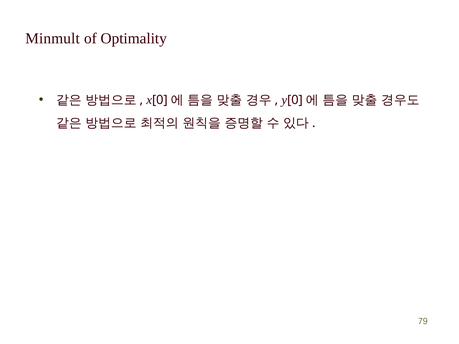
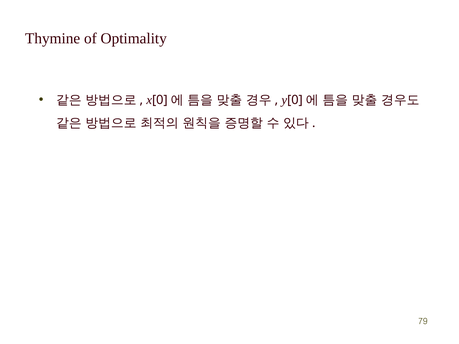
Minmult: Minmult -> Thymine
